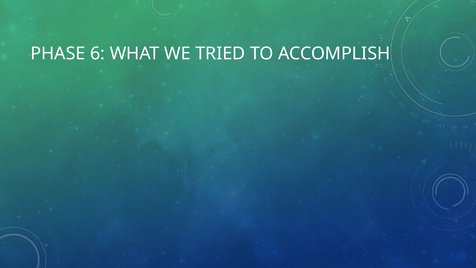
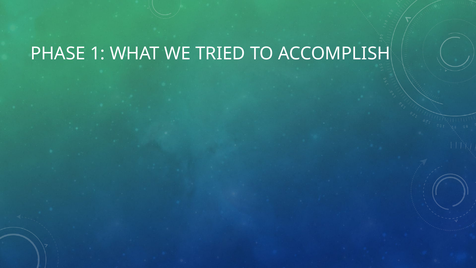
6: 6 -> 1
